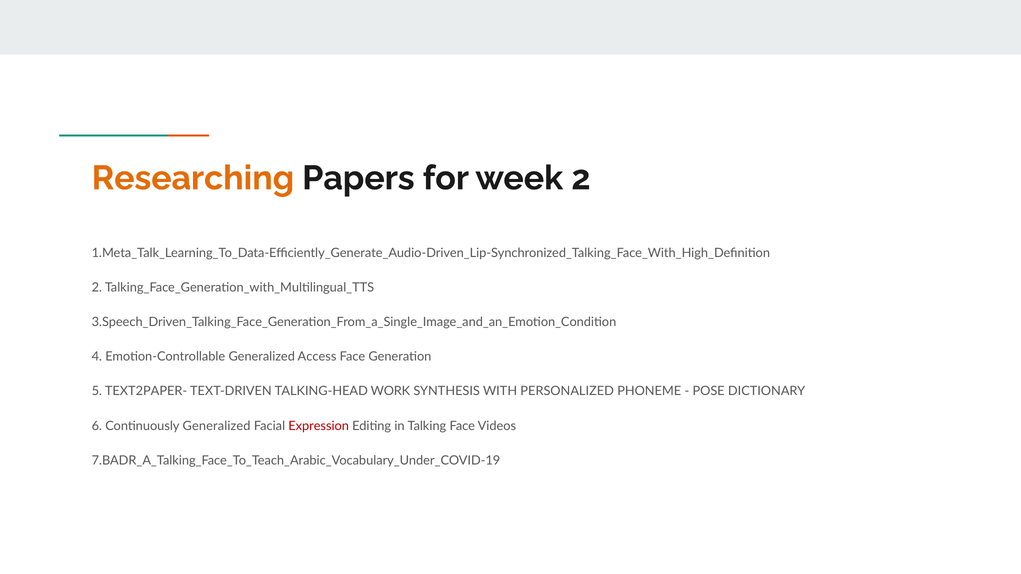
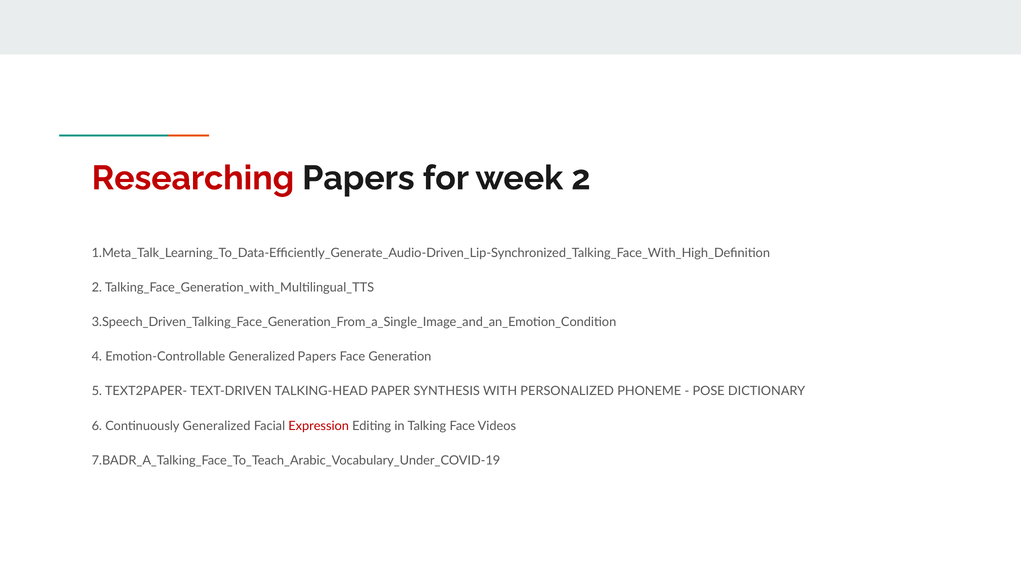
Researching colour: orange -> red
Generalized Access: Access -> Papers
WORK: WORK -> PAPER
